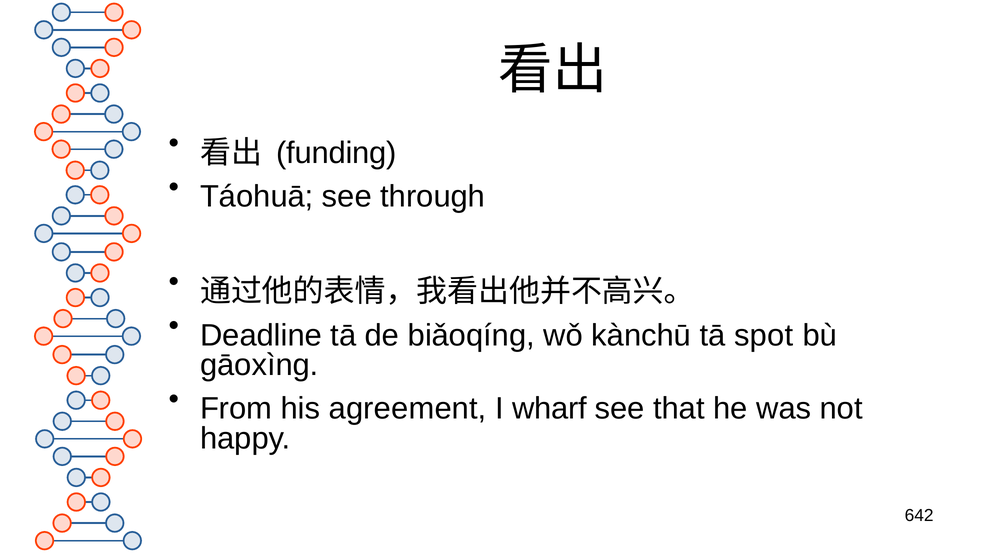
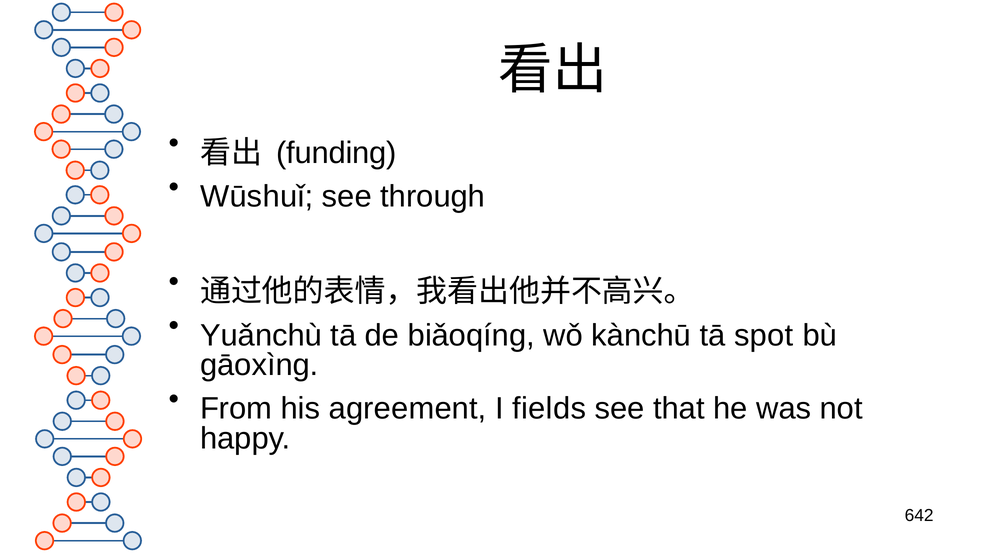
Táohuā: Táohuā -> Wūshuǐ
Deadline: Deadline -> Yuǎnchù
wharf: wharf -> fields
